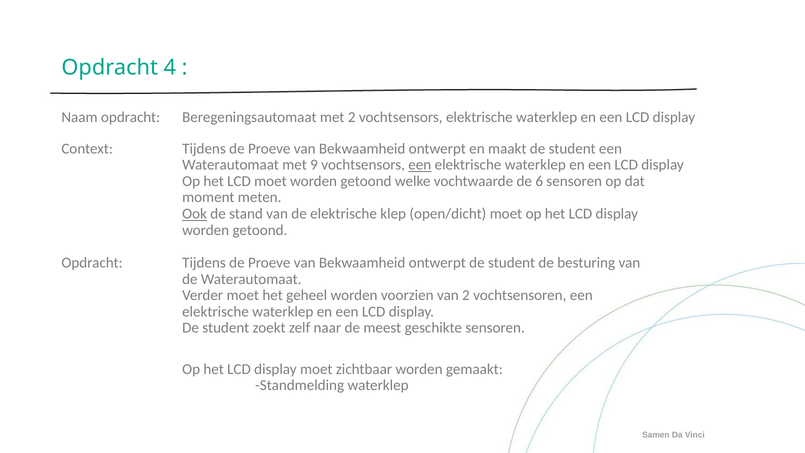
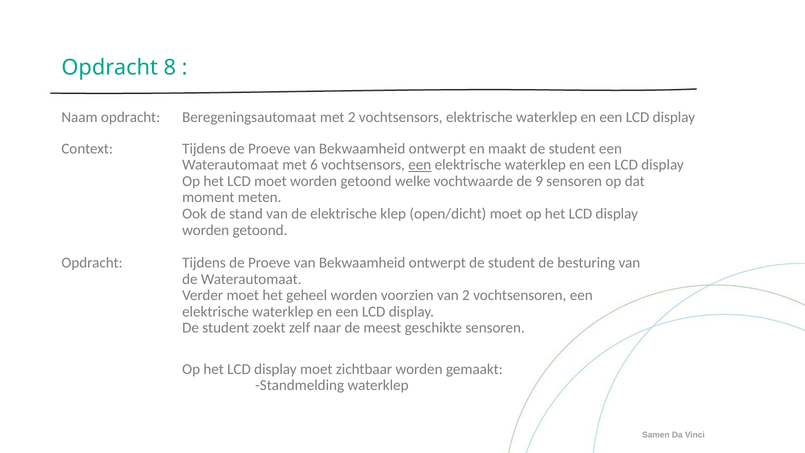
4: 4 -> 8
9: 9 -> 6
6: 6 -> 9
Ook underline: present -> none
